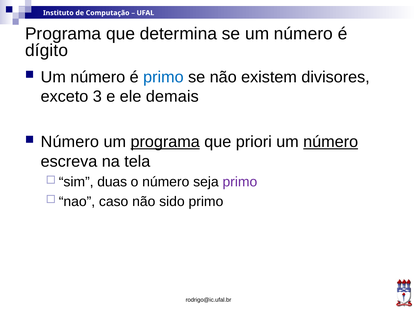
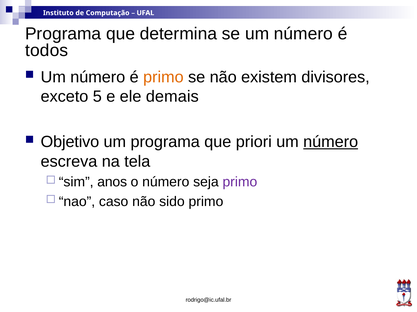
dígito: dígito -> todos
primo at (163, 77) colour: blue -> orange
3: 3 -> 5
Número at (70, 142): Número -> Objetivo
programa at (165, 142) underline: present -> none
duas: duas -> anos
